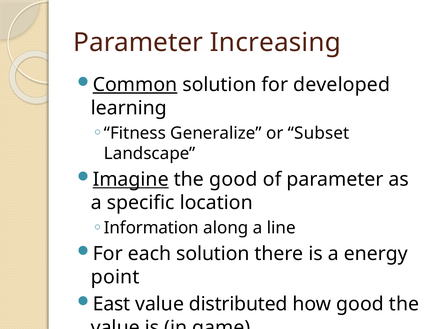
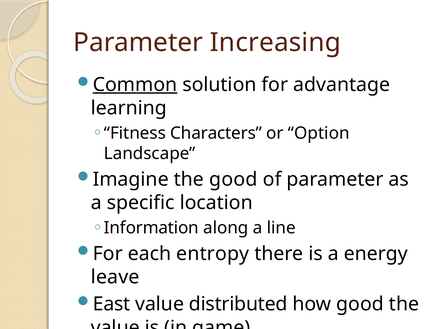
developed: developed -> advantage
Generalize: Generalize -> Characters
Subset: Subset -> Option
Imagine underline: present -> none
each solution: solution -> entropy
point: point -> leave
